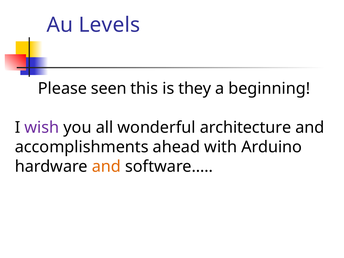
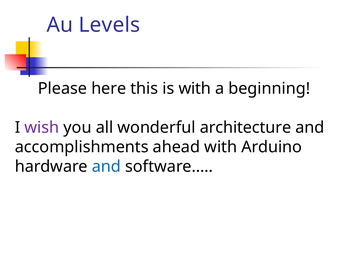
seen: seen -> here
is they: they -> with
and at (106, 166) colour: orange -> blue
